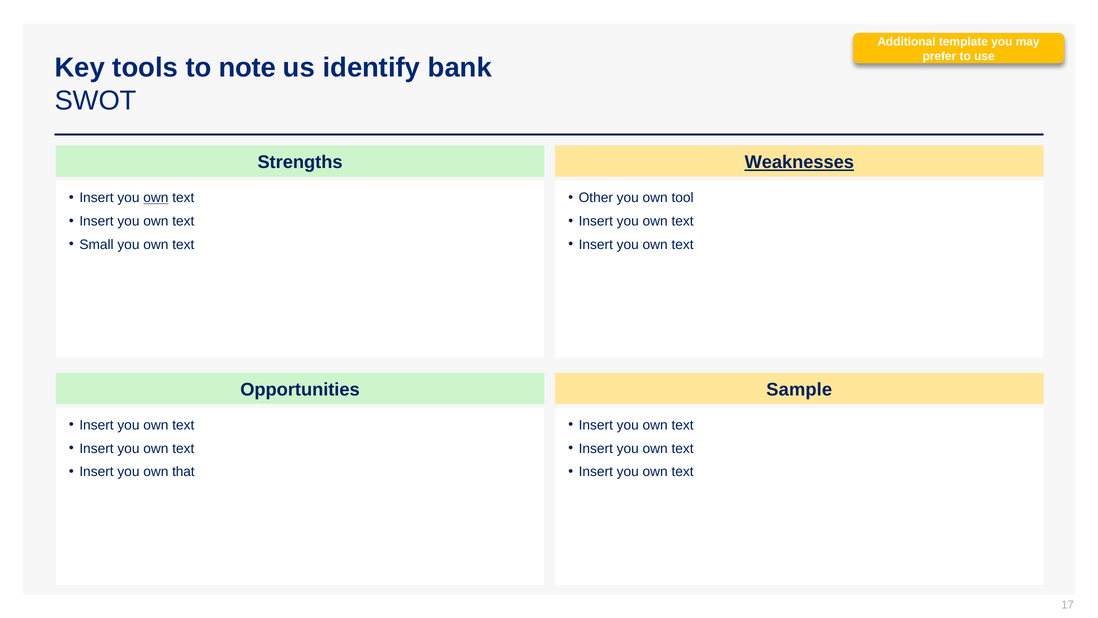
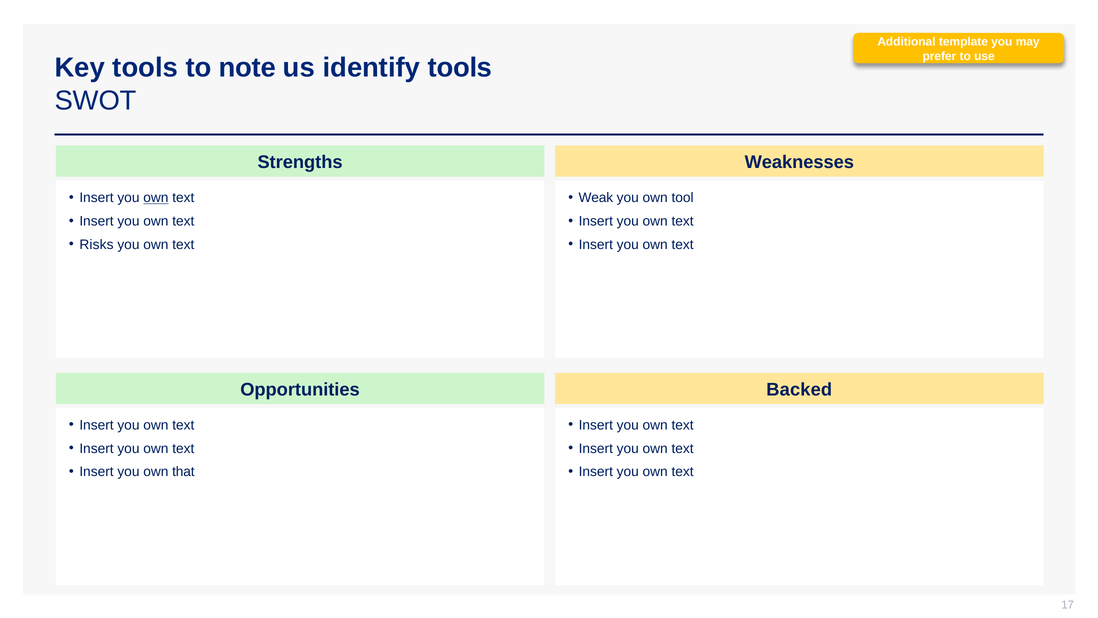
identify bank: bank -> tools
Weaknesses underline: present -> none
Other: Other -> Weak
Small: Small -> Risks
Sample: Sample -> Backed
